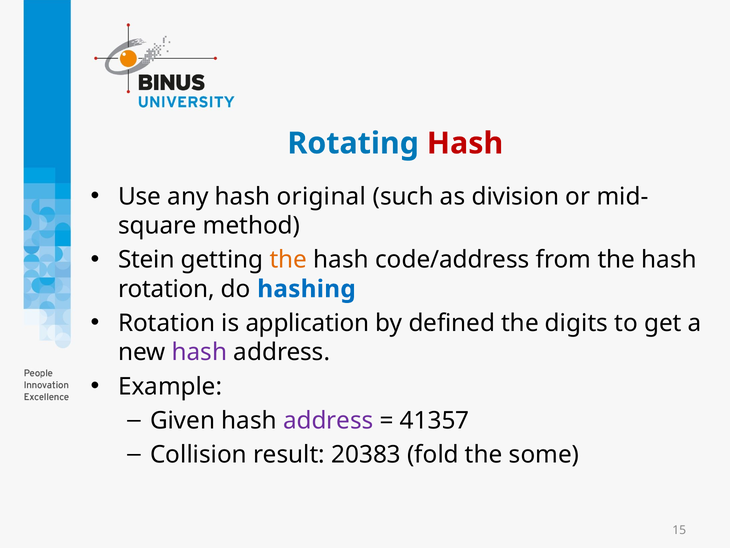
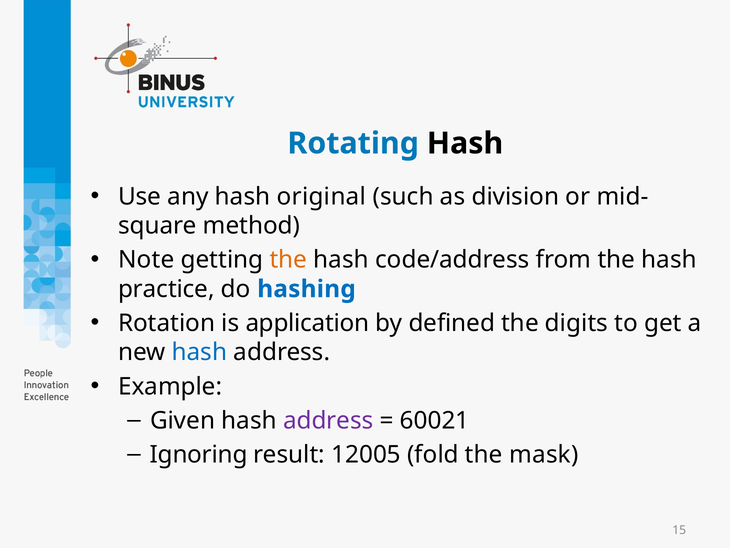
Hash at (465, 143) colour: red -> black
Stein: Stein -> Note
rotation at (166, 289): rotation -> practice
hash at (199, 352) colour: purple -> blue
41357: 41357 -> 60021
Collision: Collision -> Ignoring
20383: 20383 -> 12005
some: some -> mask
